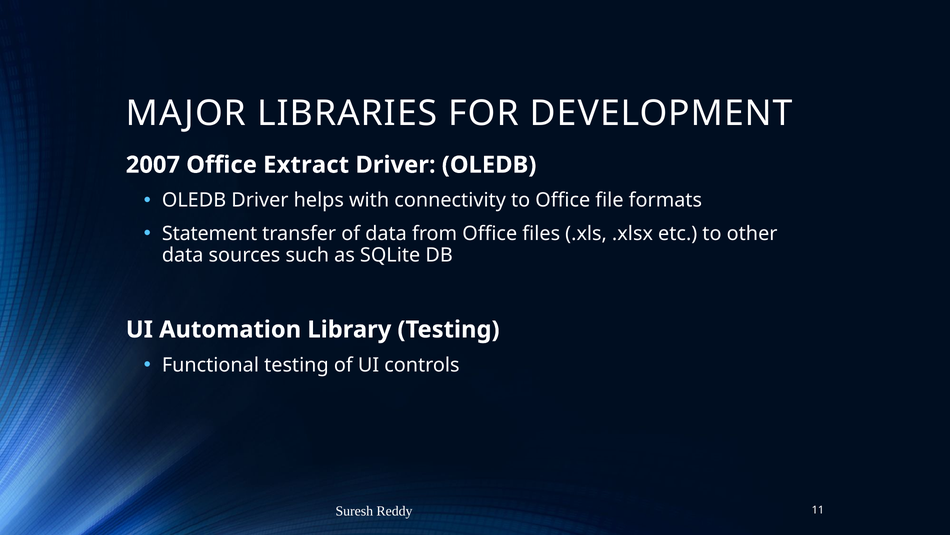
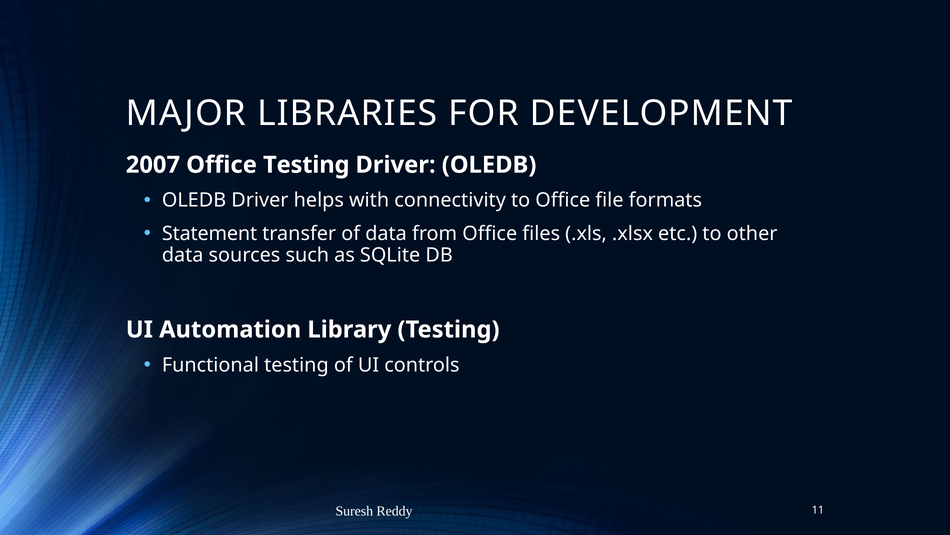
Office Extract: Extract -> Testing
